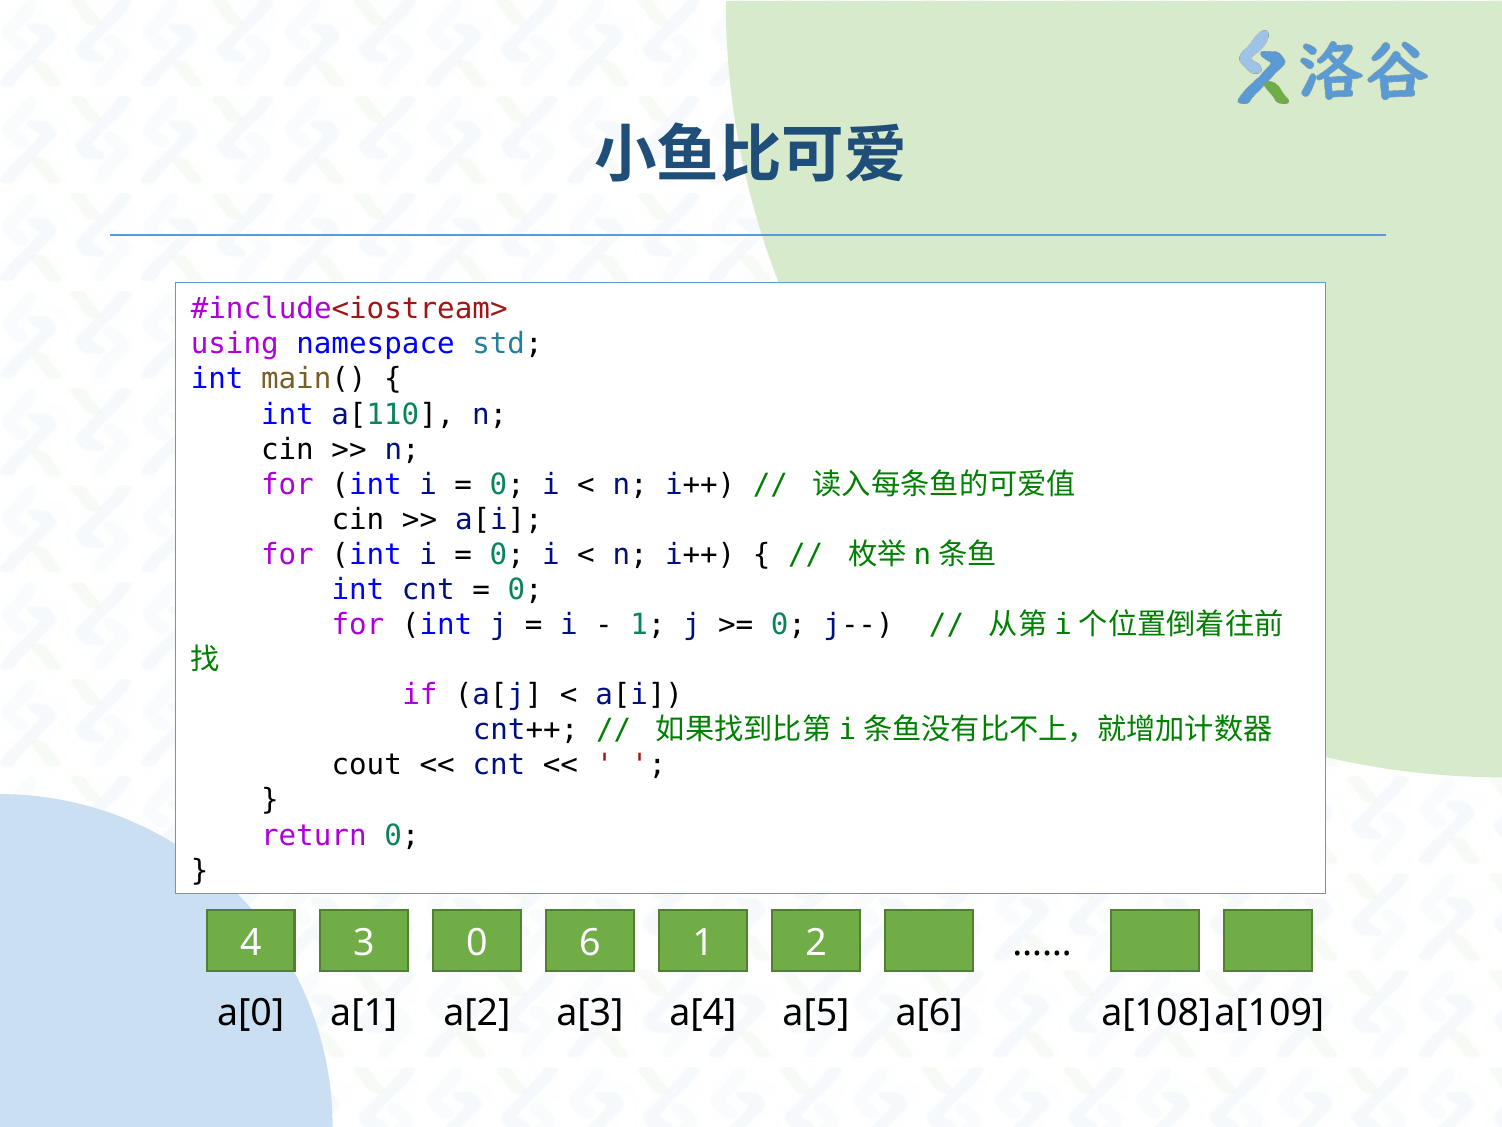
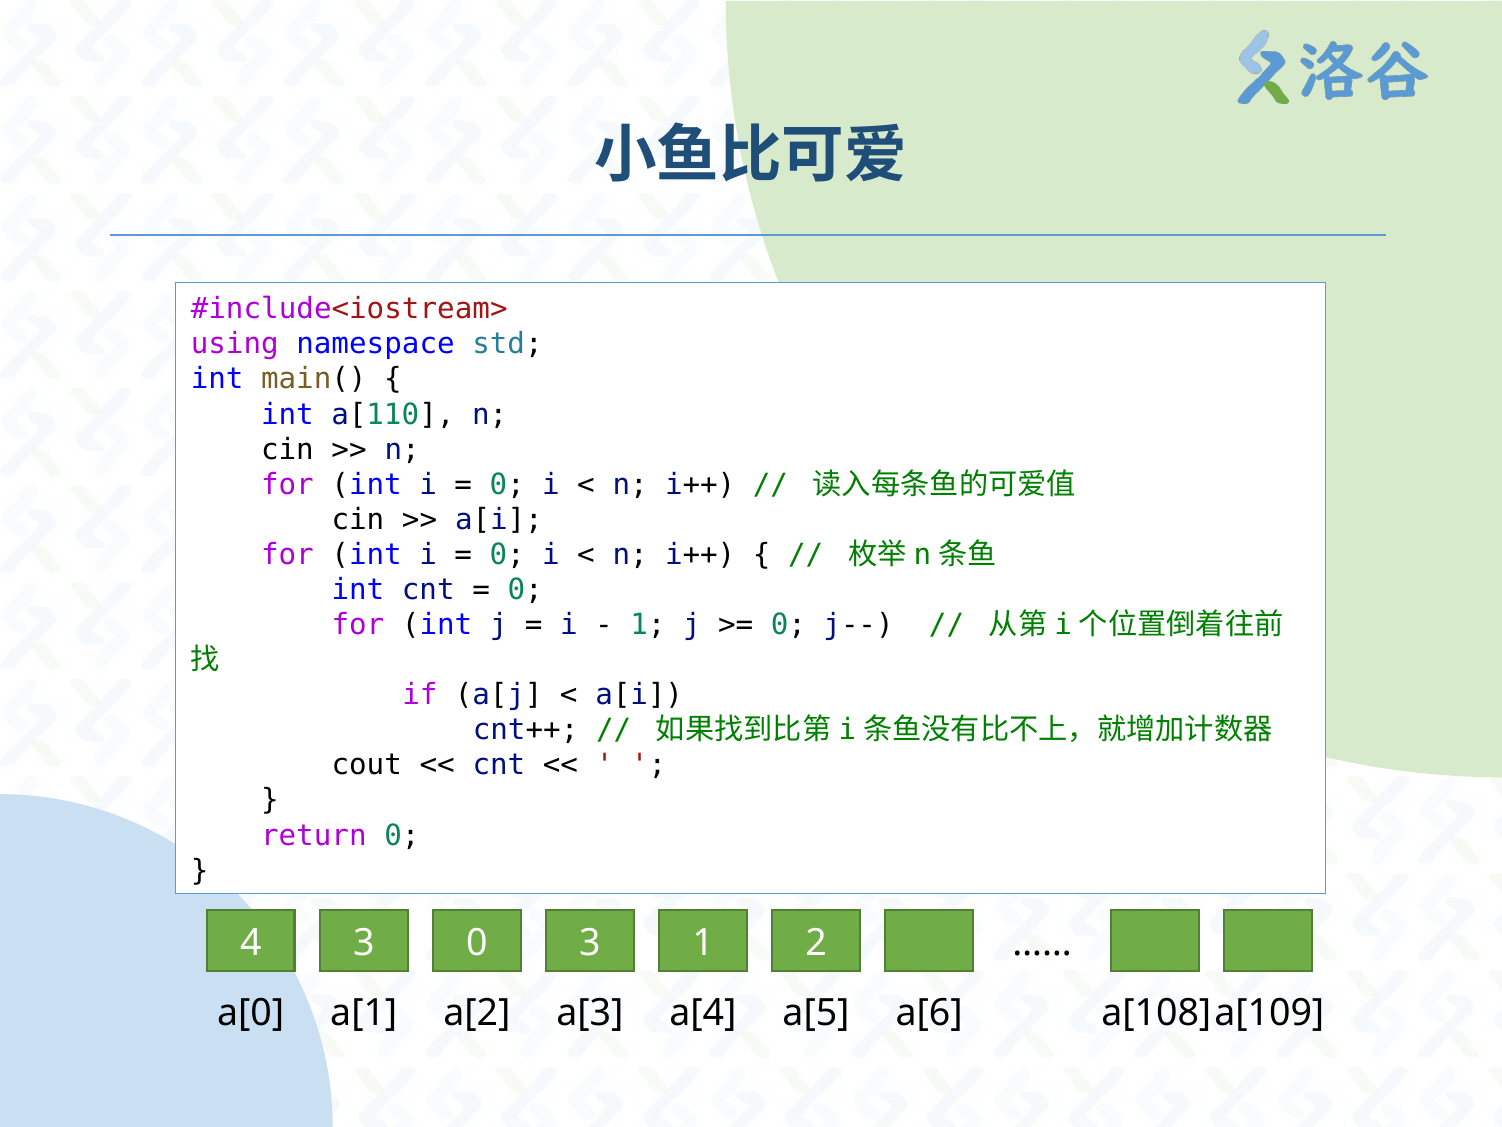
0 6: 6 -> 3
